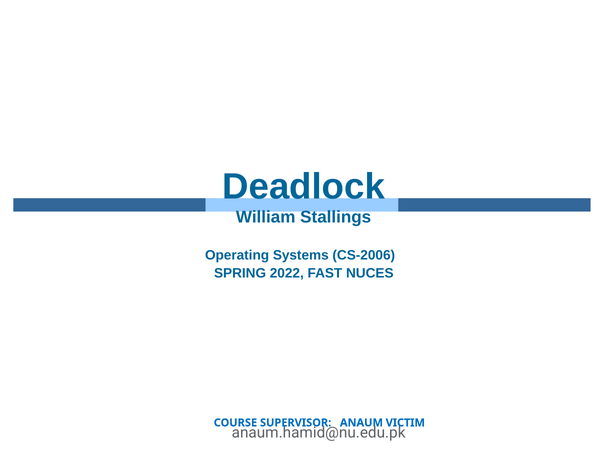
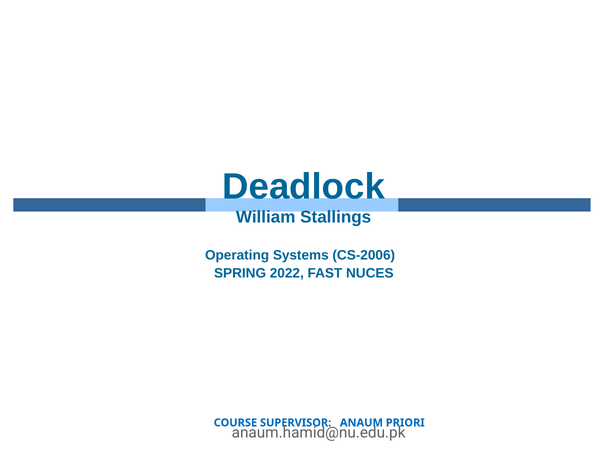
VICTIM: VICTIM -> PRIORI
